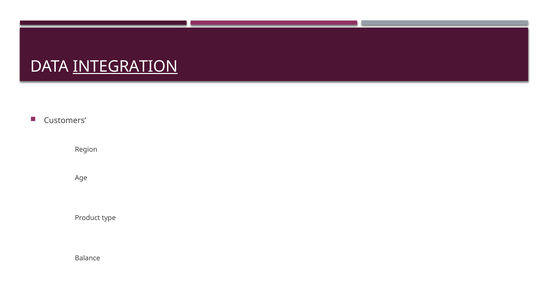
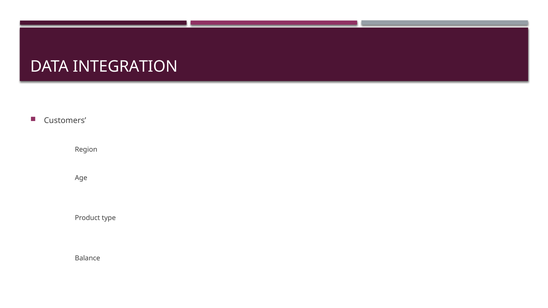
INTEGRATION underline: present -> none
